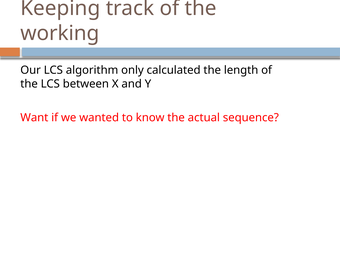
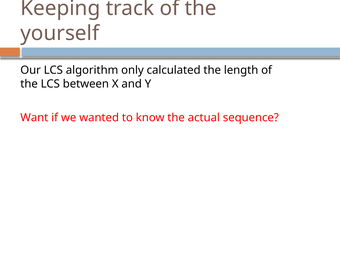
working: working -> yourself
